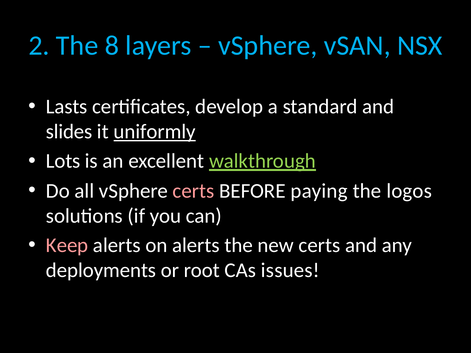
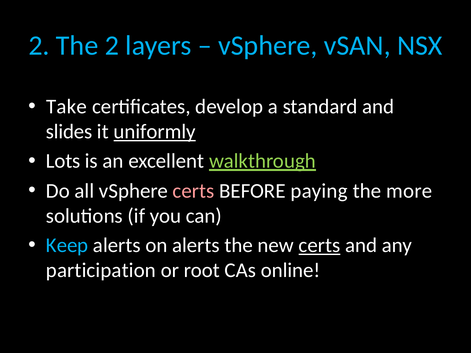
The 8: 8 -> 2
Lasts: Lasts -> Take
logos: logos -> more
Keep colour: pink -> light blue
certs at (319, 245) underline: none -> present
deployments: deployments -> participation
issues: issues -> online
